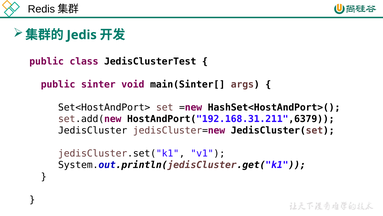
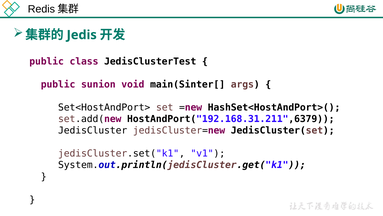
sinter: sinter -> sunion
